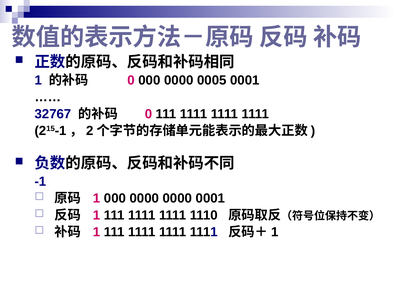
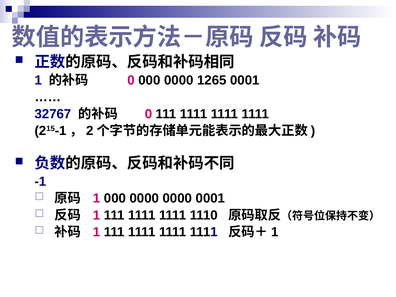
0005: 0005 -> 1265
